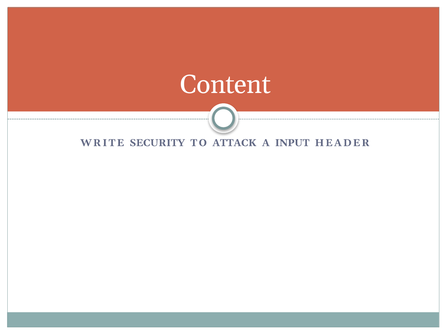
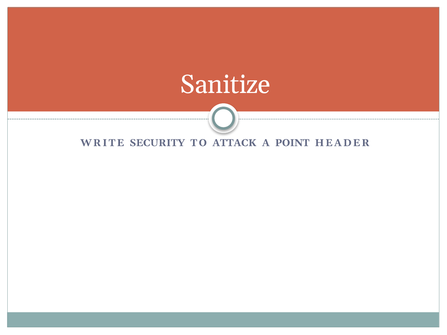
Content: Content -> Sanitize
INPUT: INPUT -> POINT
